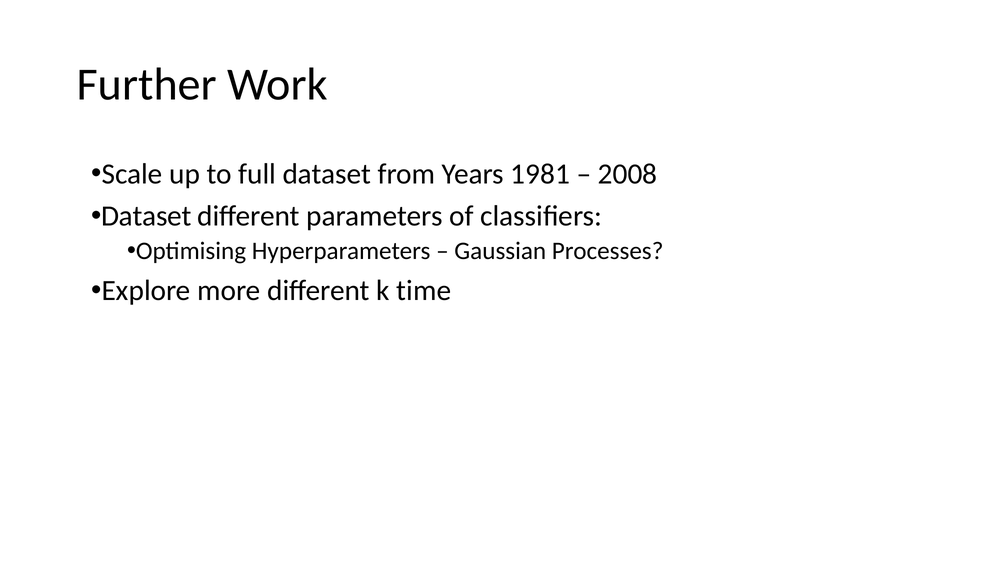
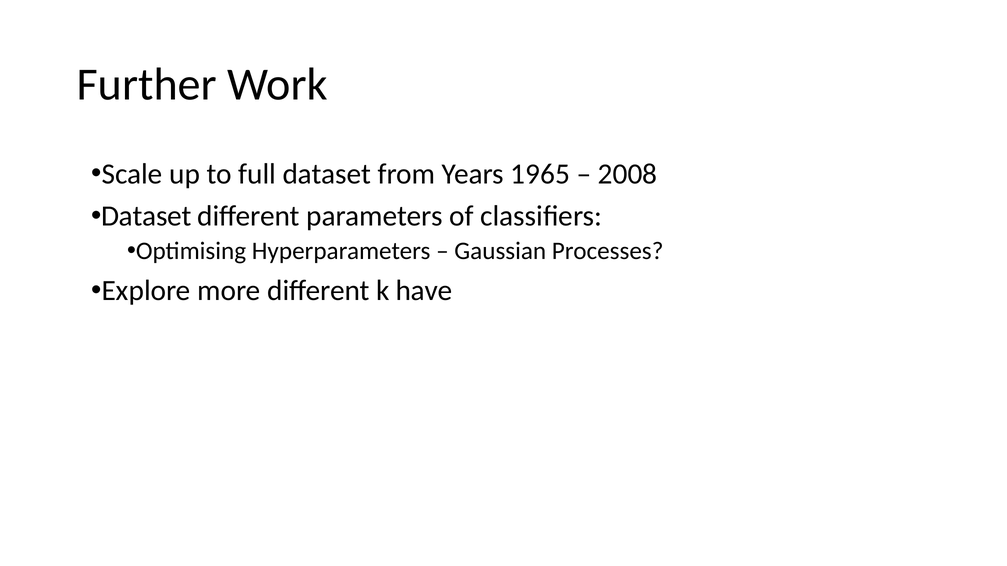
1981: 1981 -> 1965
time: time -> have
